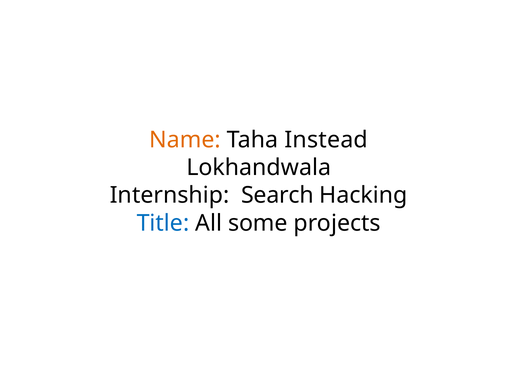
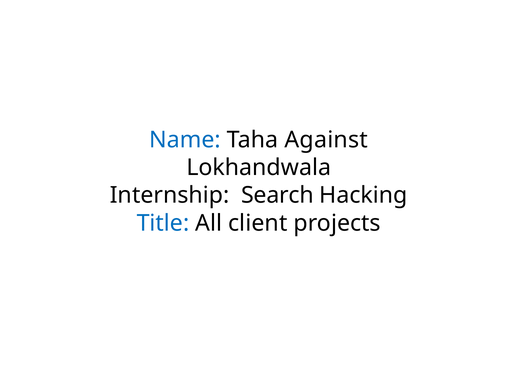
Name colour: orange -> blue
Instead: Instead -> Against
some: some -> client
